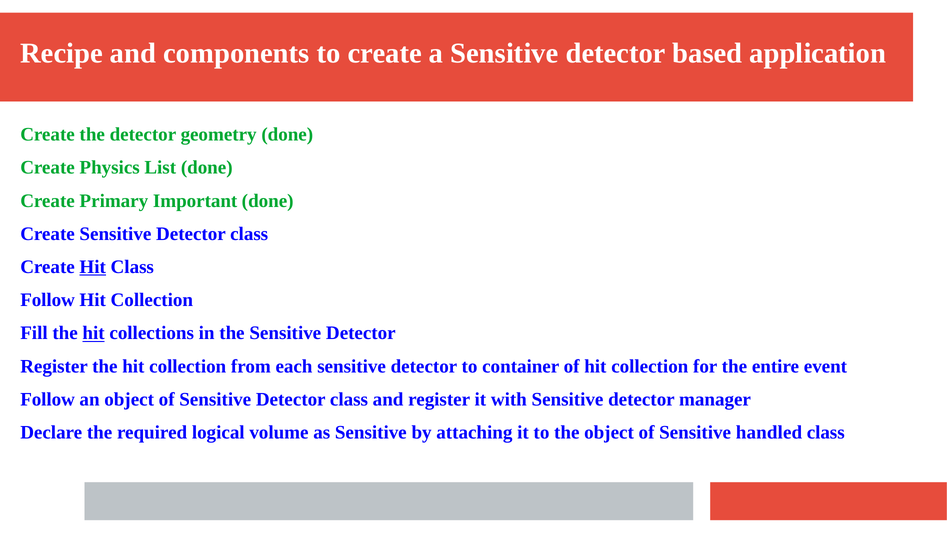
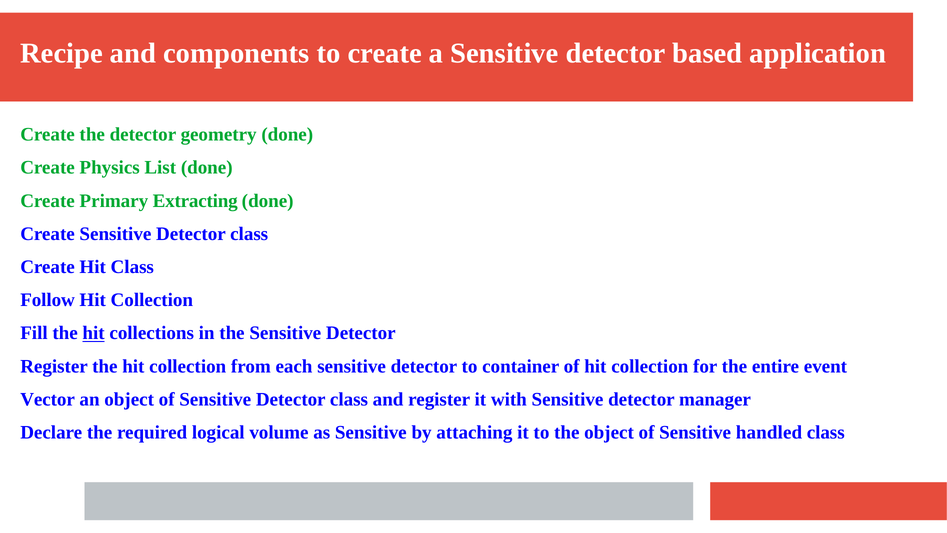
Important: Important -> Extracting
Hit at (93, 267) underline: present -> none
Follow at (48, 399): Follow -> Vector
